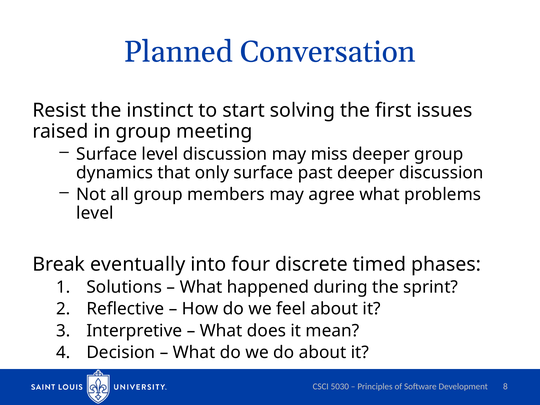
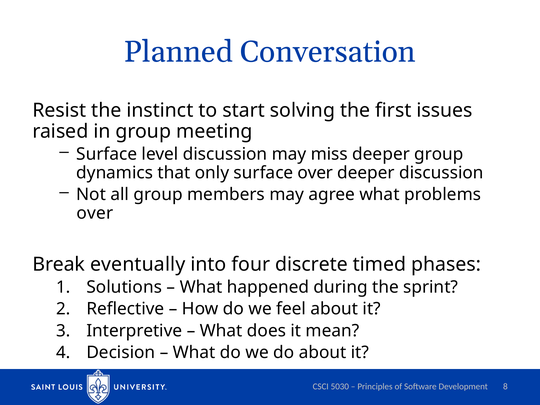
surface past: past -> over
level at (95, 213): level -> over
